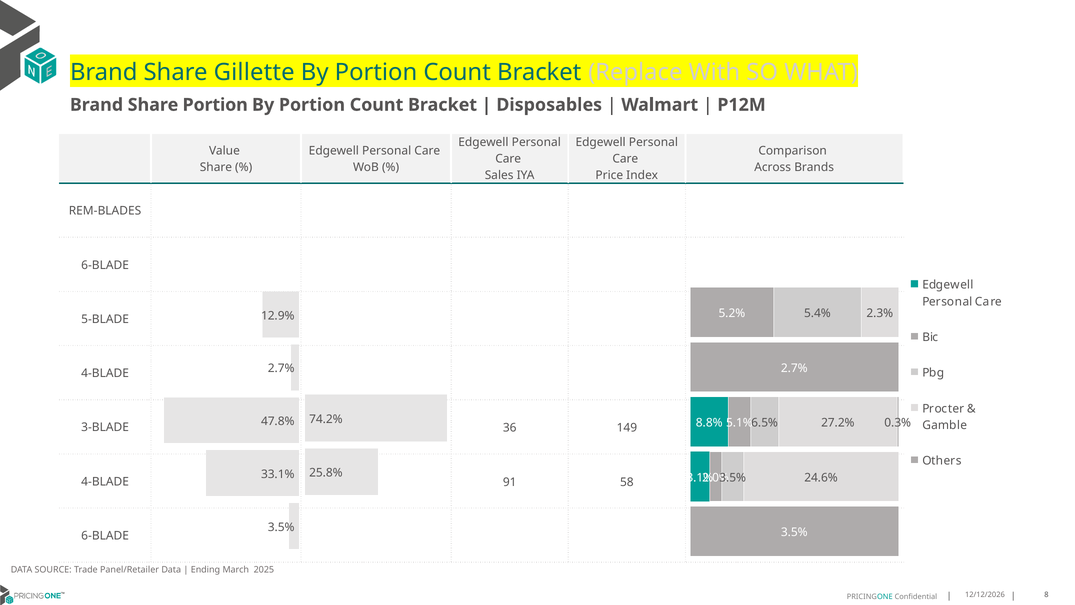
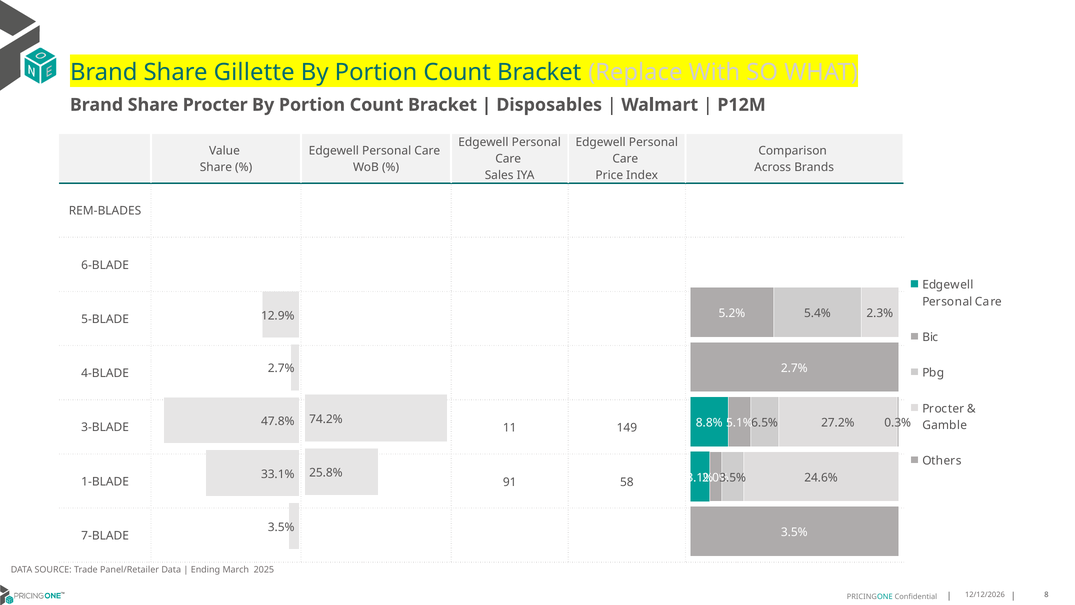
Share Portion: Portion -> Procter
36: 36 -> 11
4-BLADE at (105, 481): 4-BLADE -> 1-BLADE
6-BLADE at (105, 536): 6-BLADE -> 7-BLADE
